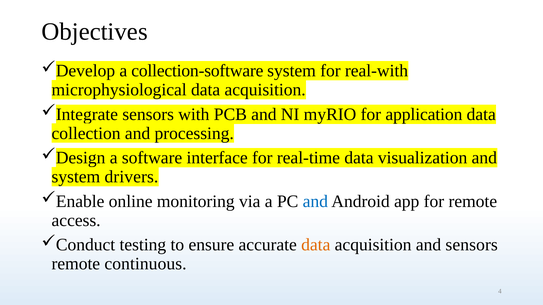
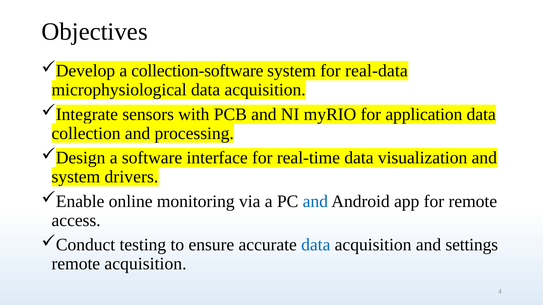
real-with: real-with -> real-data
data at (316, 245) colour: orange -> blue
and sensors: sensors -> settings
remote continuous: continuous -> acquisition
